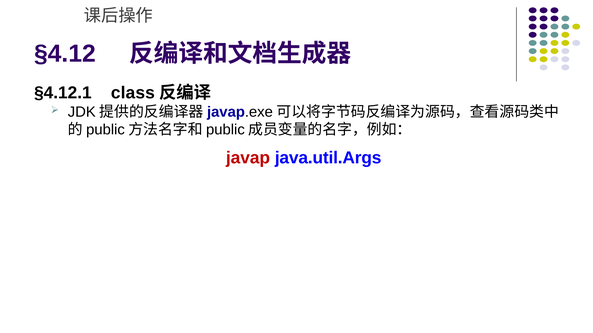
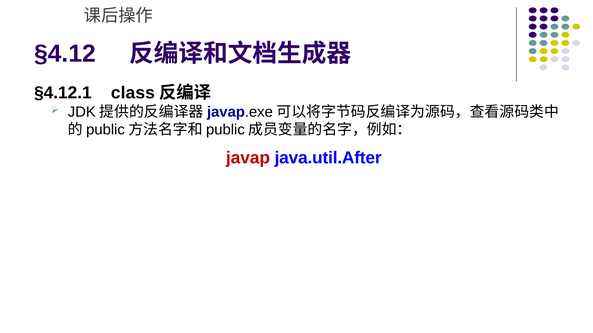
java.util.Args: java.util.Args -> java.util.After
